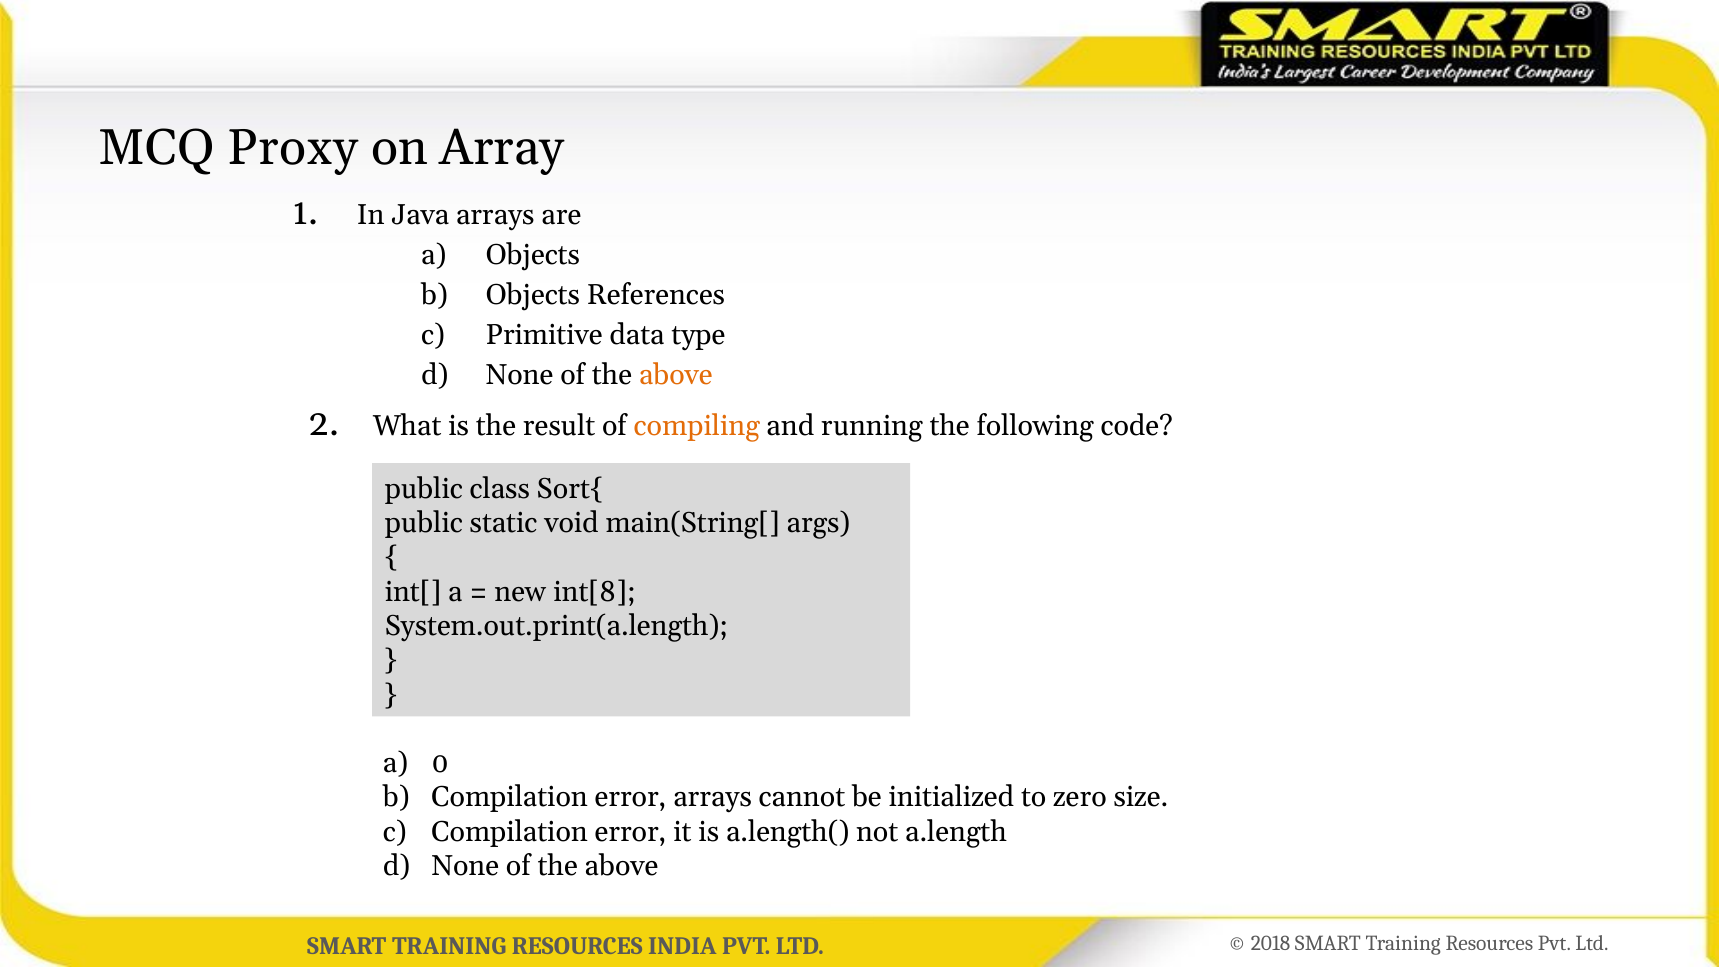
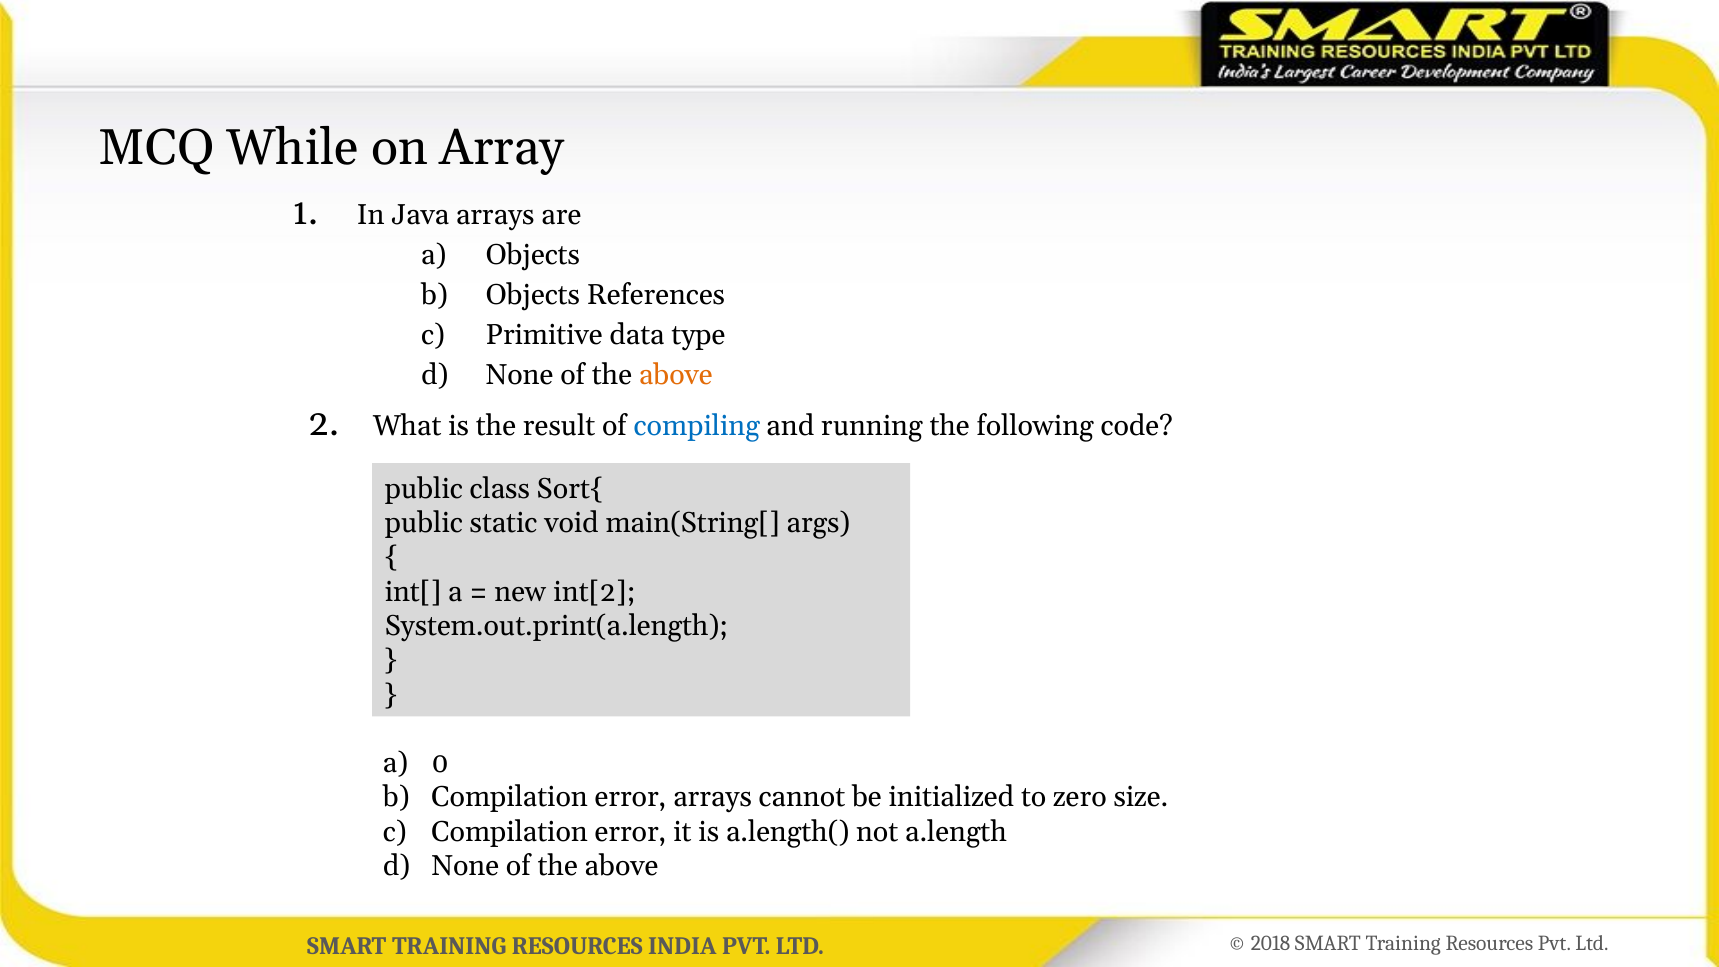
Proxy: Proxy -> While
compiling colour: orange -> blue
int[8: int[8 -> int[2
